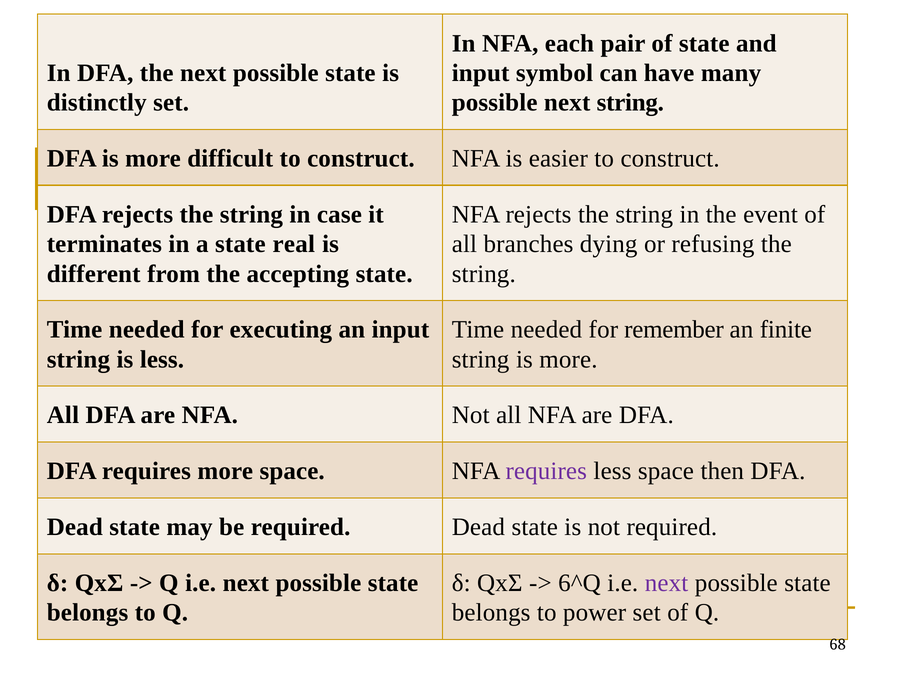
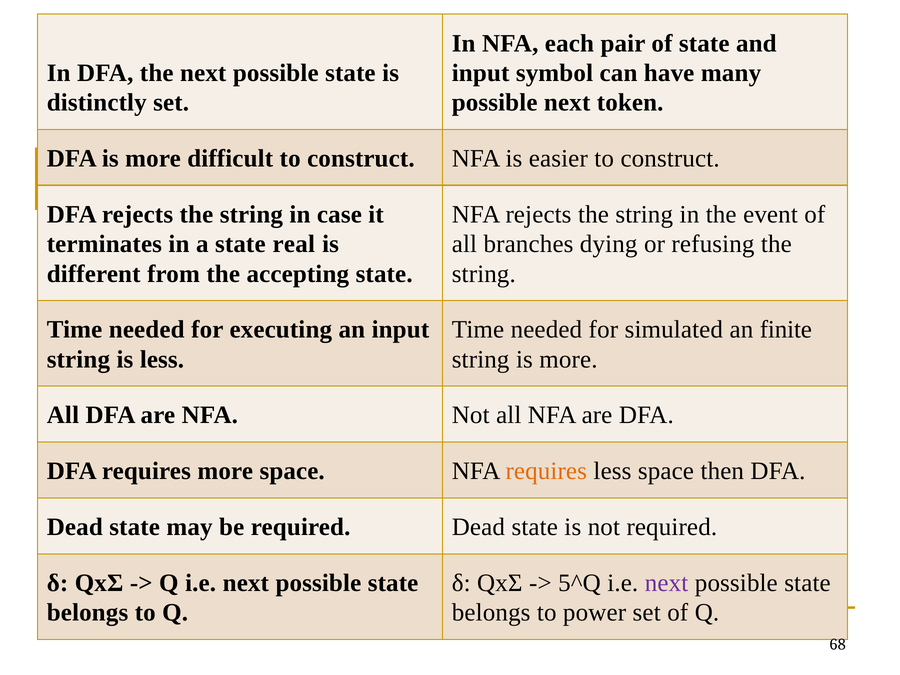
next string: string -> token
remember: remember -> simulated
requires at (546, 471) colour: purple -> orange
6^Q: 6^Q -> 5^Q
